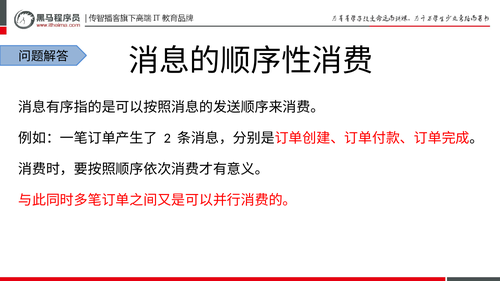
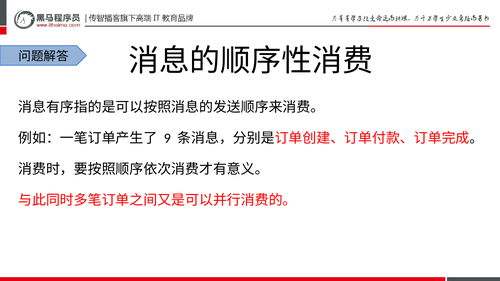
2: 2 -> 9
